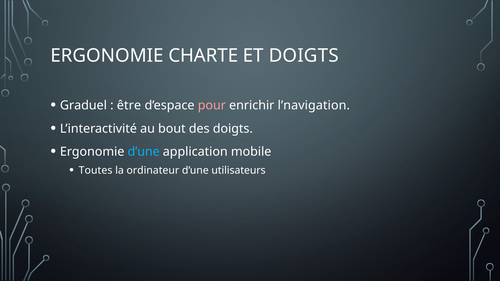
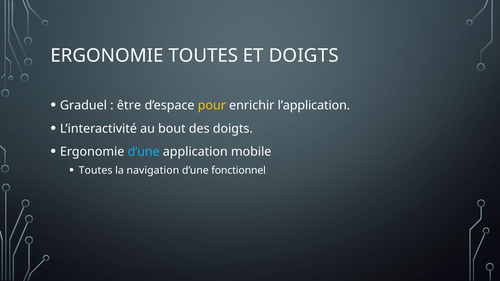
ERGONOMIE CHARTE: CHARTE -> TOUTES
pour colour: pink -> yellow
l’navigation: l’navigation -> l’application
ordinateur: ordinateur -> navigation
utilisateurs: utilisateurs -> fonctionnel
